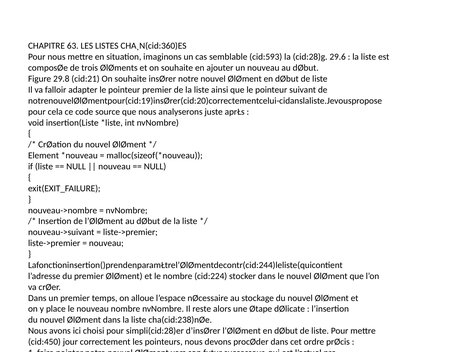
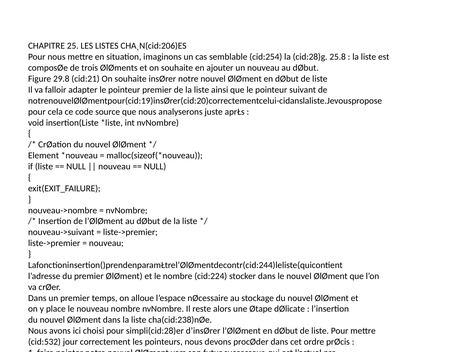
63: 63 -> 25
CHA˛N(cid:360)ES: CHA˛N(cid:360)ES -> CHA˛N(cid:206)ES
cid:593: cid:593 -> cid:254
29.6: 29.6 -> 25.8
cid:450: cid:450 -> cid:532
